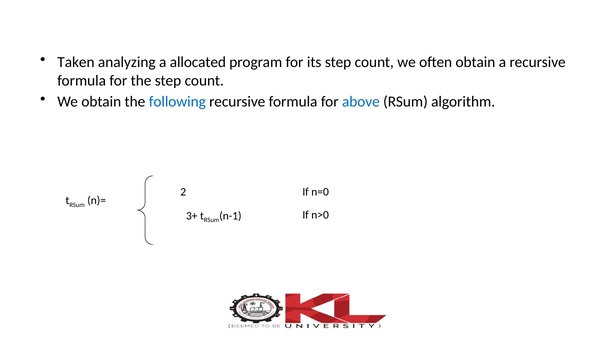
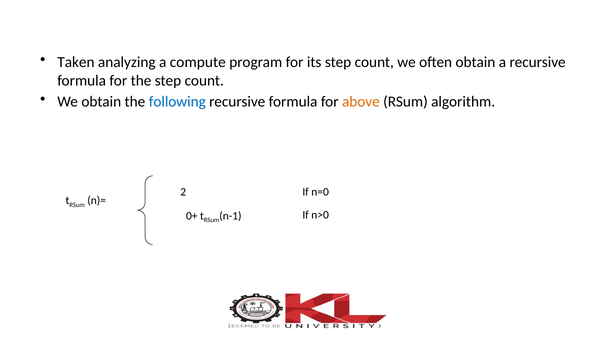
allocated: allocated -> compute
above colour: blue -> orange
3+: 3+ -> 0+
